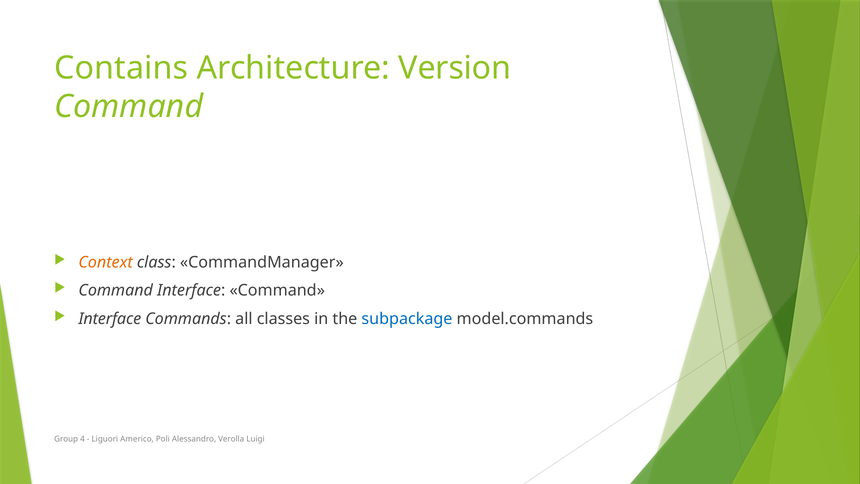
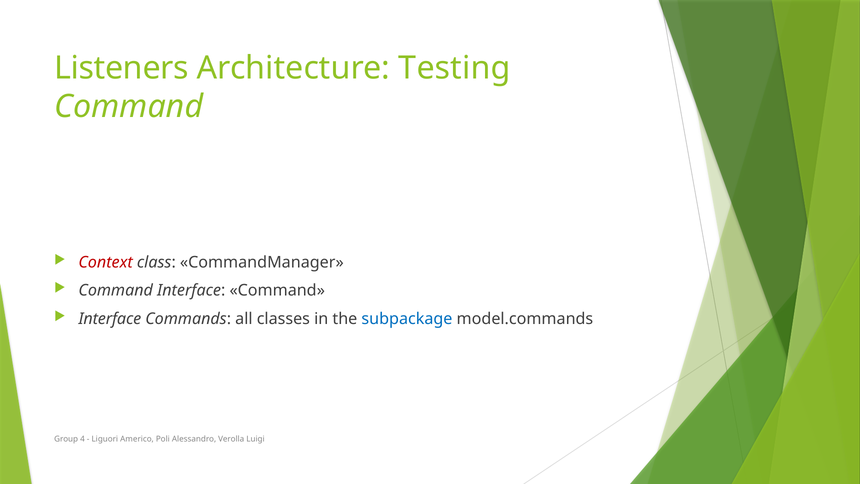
Contains: Contains -> Listeners
Version: Version -> Testing
Context colour: orange -> red
